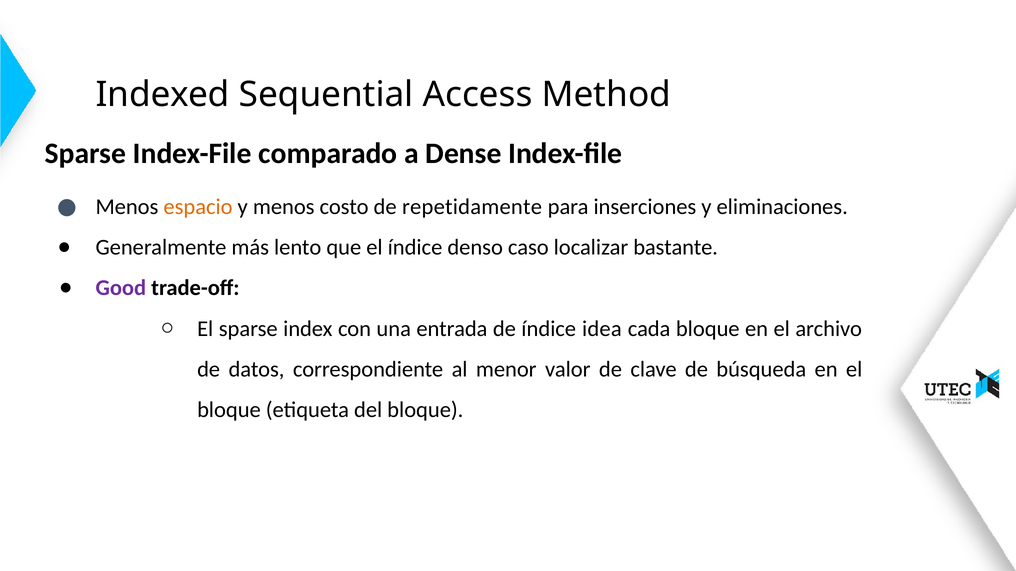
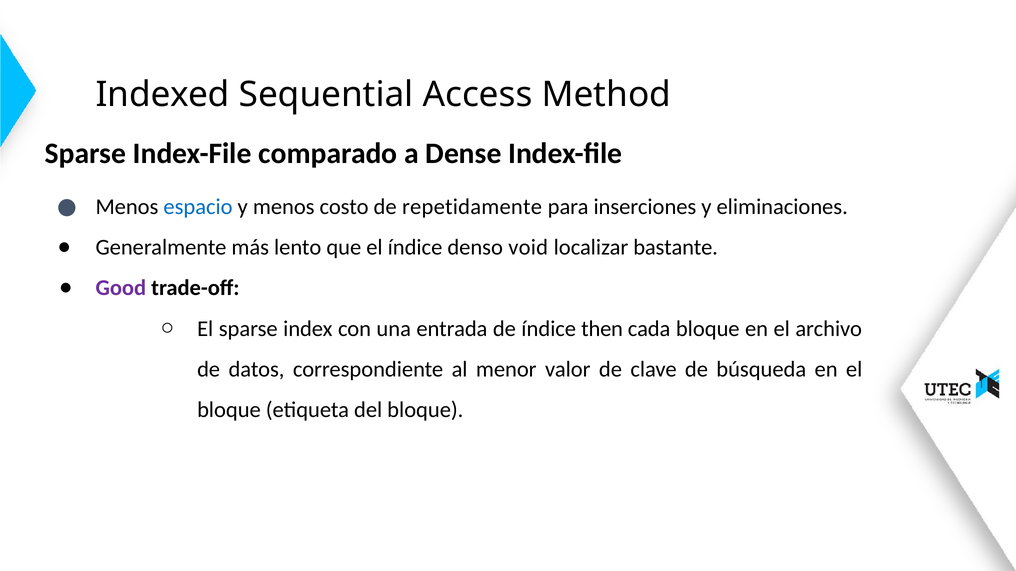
espacio colour: orange -> blue
caso: caso -> void
idea: idea -> then
